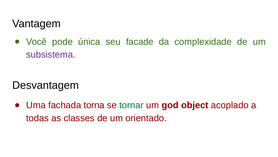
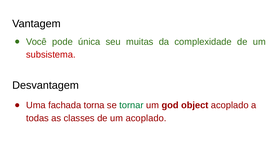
facade: facade -> muitas
subsistema colour: purple -> red
um orientado: orientado -> acoplado
